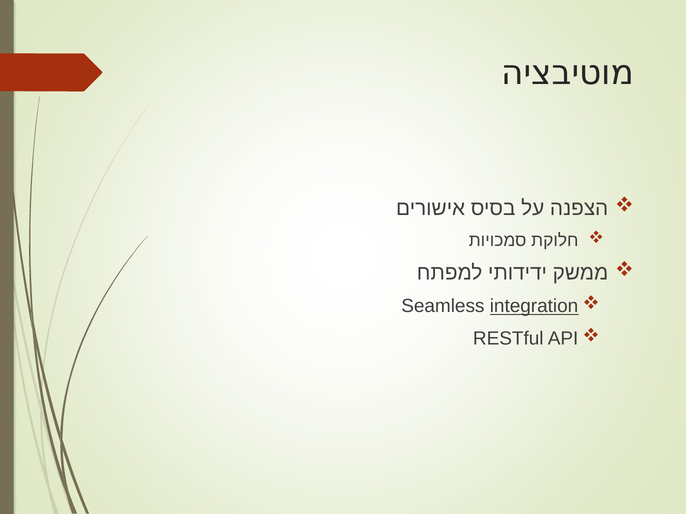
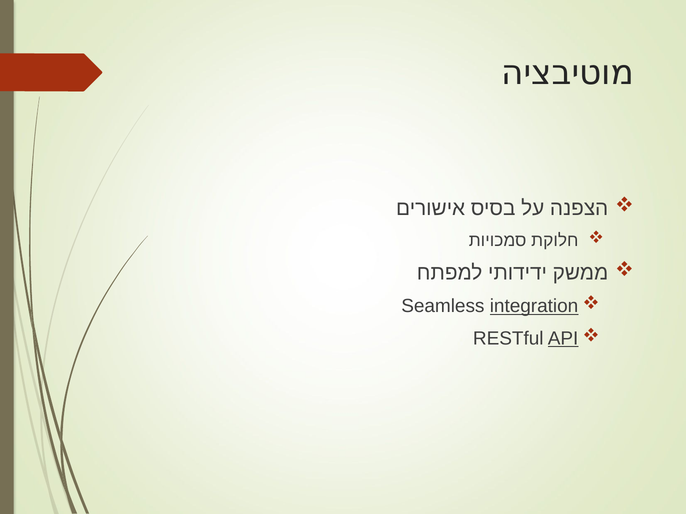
API underline: none -> present
